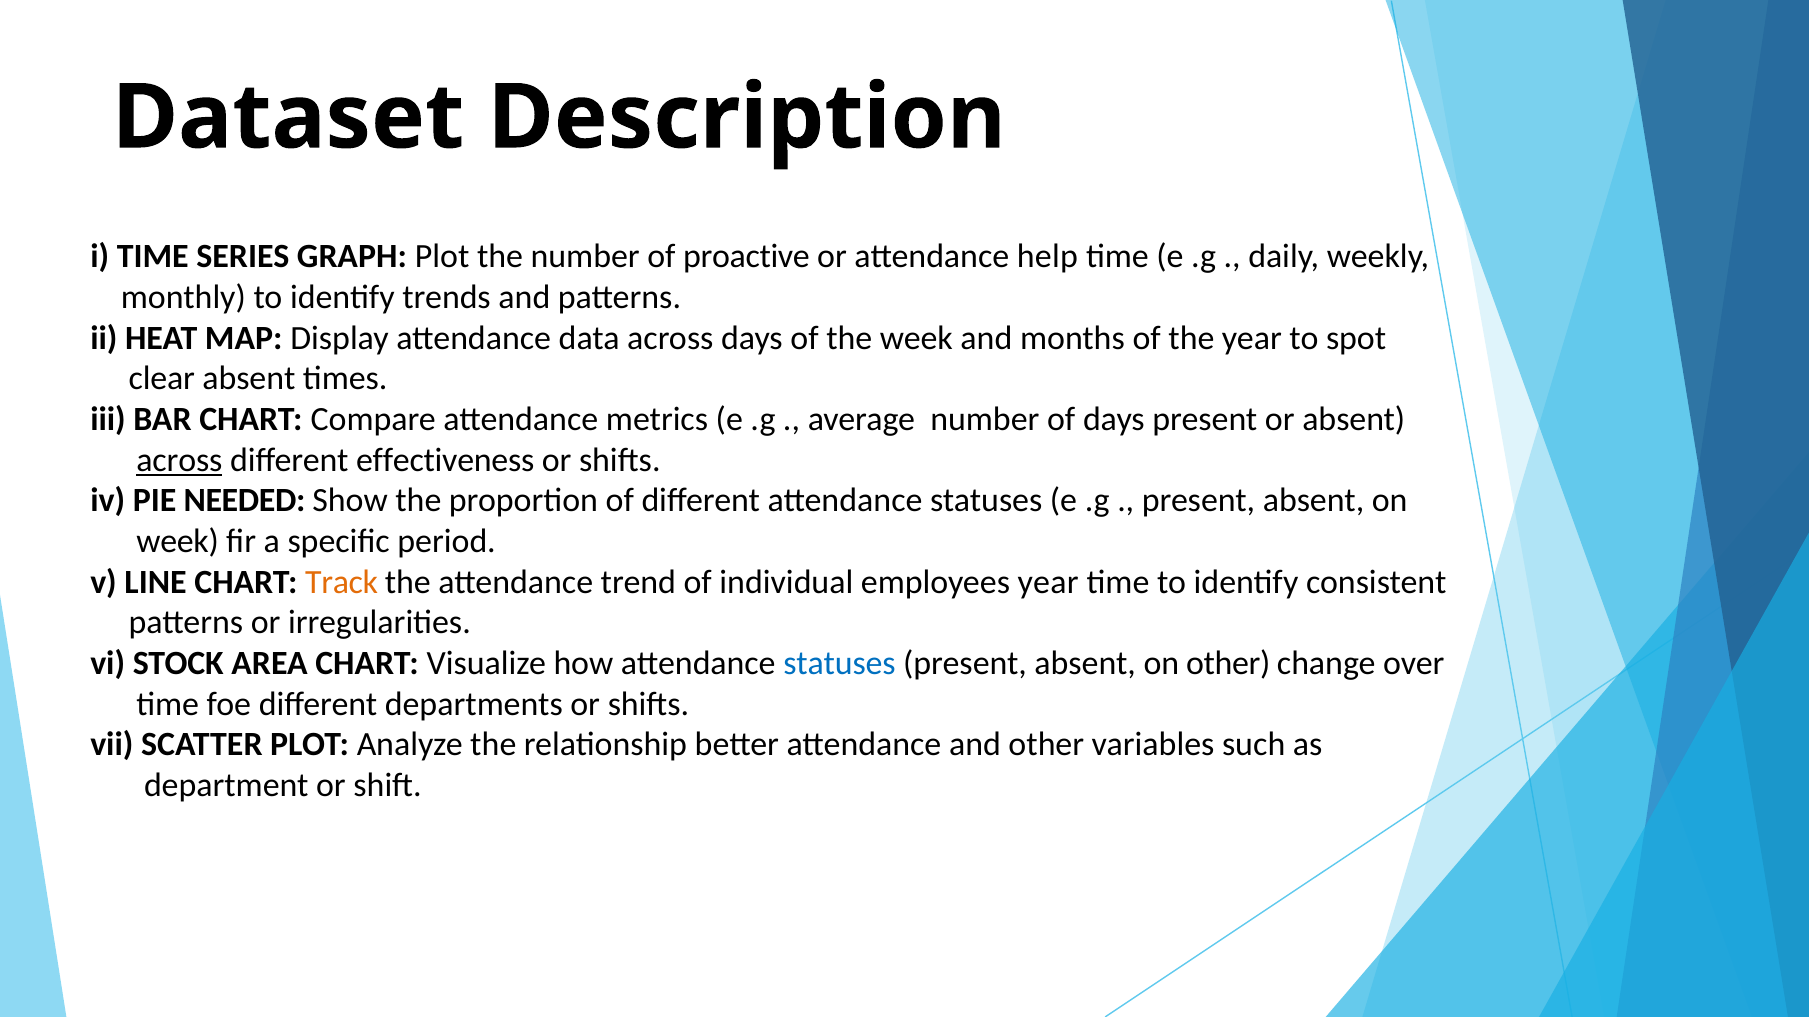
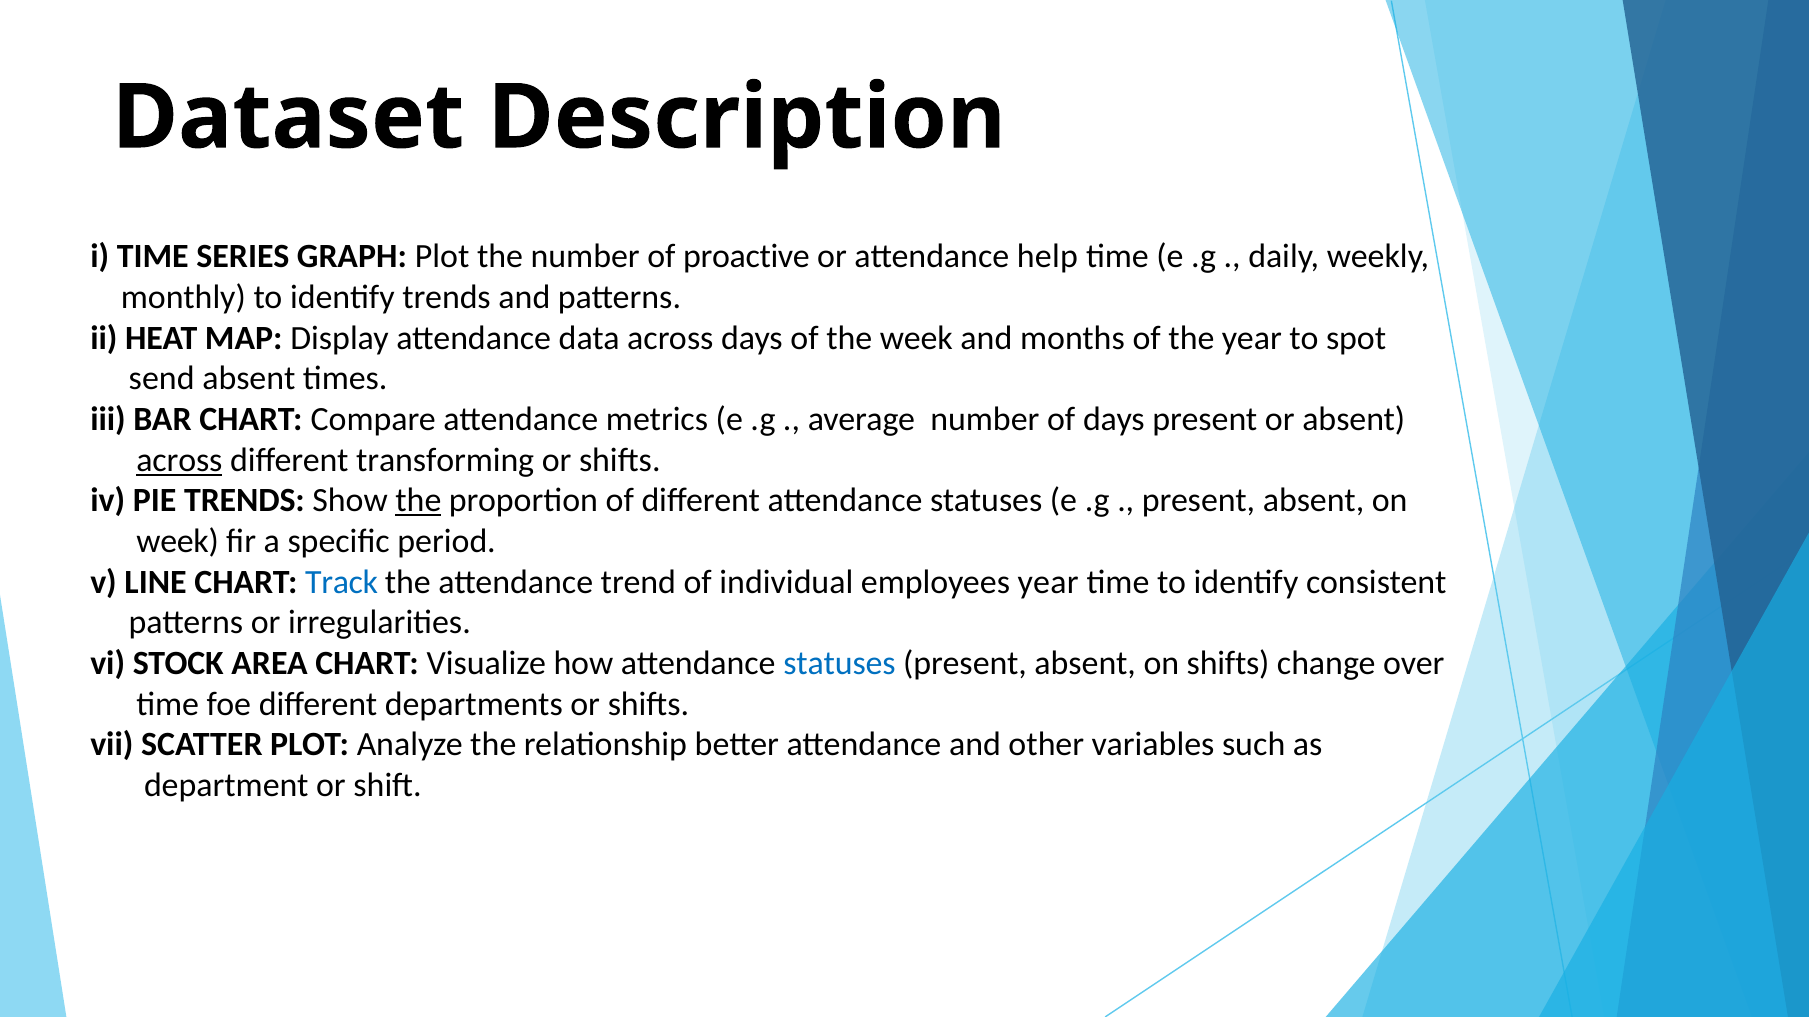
clear: clear -> send
effectiveness: effectiveness -> transforming
PIE NEEDED: NEEDED -> TRENDS
the at (418, 501) underline: none -> present
Track colour: orange -> blue
on other: other -> shifts
